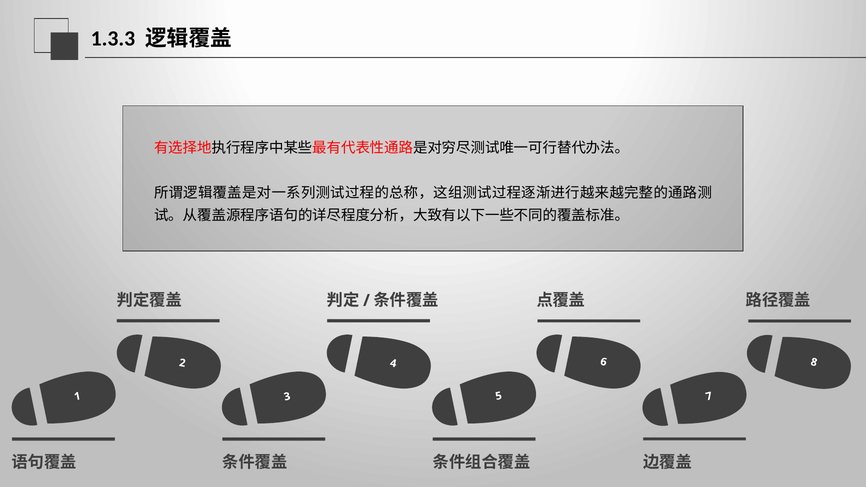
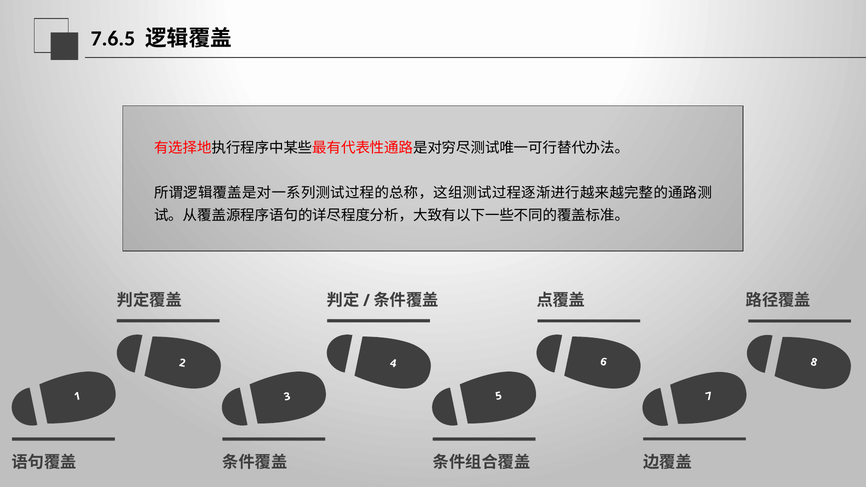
1.3.3: 1.3.3 -> 7.6.5
